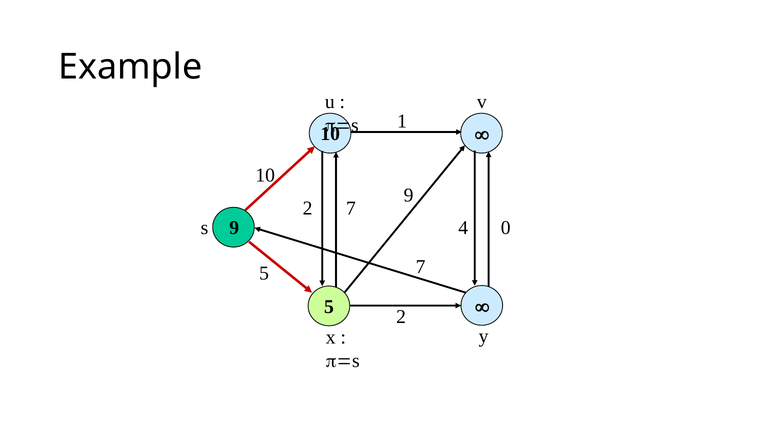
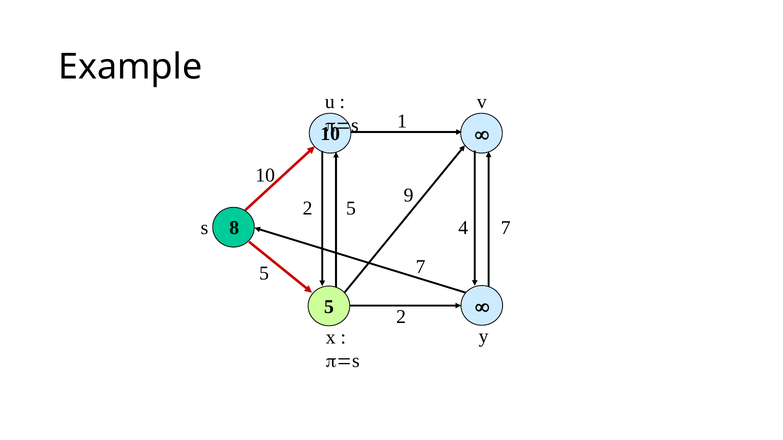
2 7: 7 -> 5
s 9: 9 -> 8
4 0: 0 -> 7
